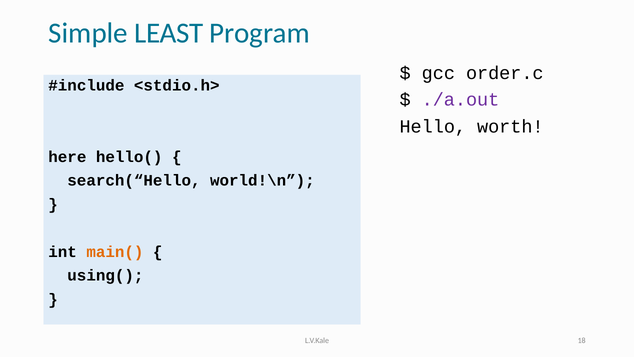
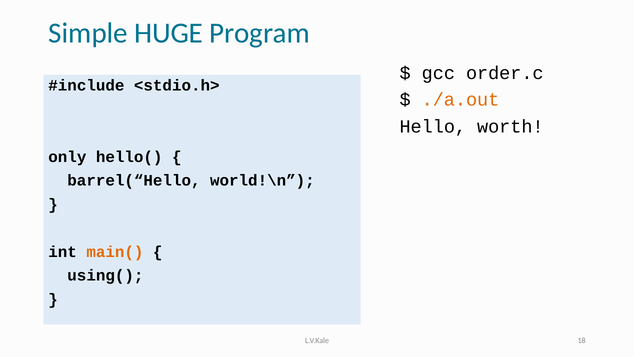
LEAST: LEAST -> HUGE
./a.out colour: purple -> orange
here: here -> only
search(“Hello: search(“Hello -> barrel(“Hello
